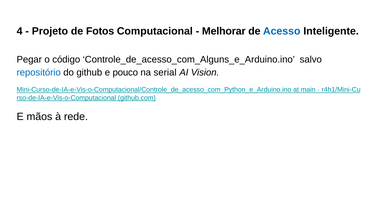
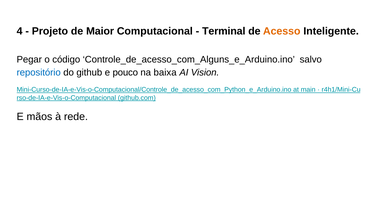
Fotos: Fotos -> Maior
Melhorar: Melhorar -> Terminal
Acesso colour: blue -> orange
serial: serial -> baixa
